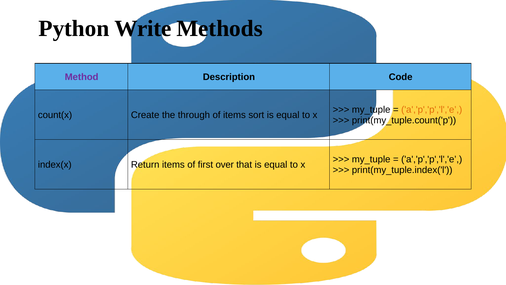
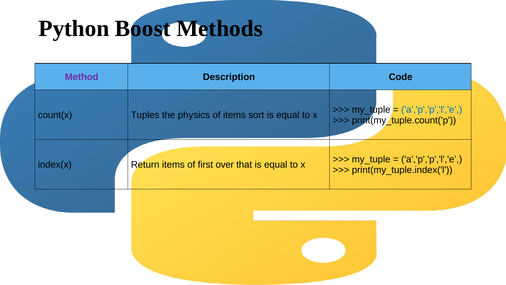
Write: Write -> Boost
a','p','p','l','e at (432, 110) colour: orange -> blue
Create: Create -> Tuples
through: through -> physics
